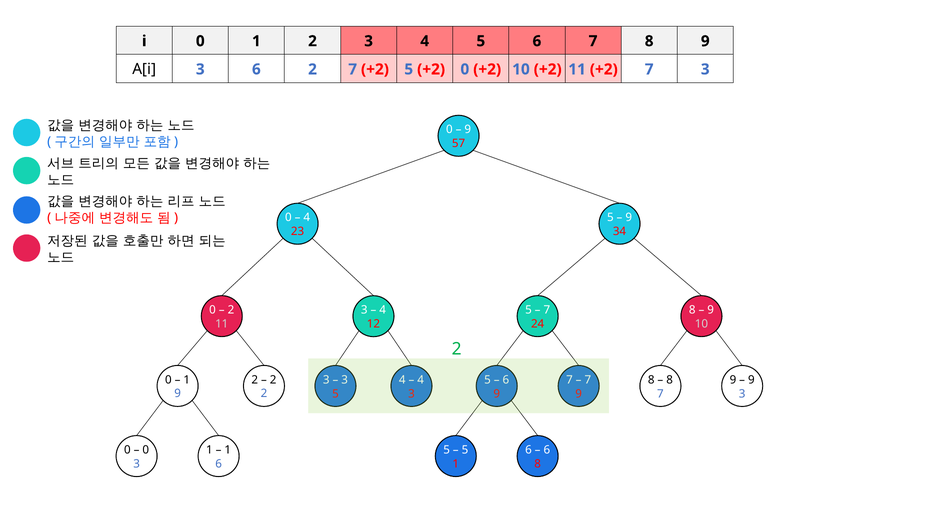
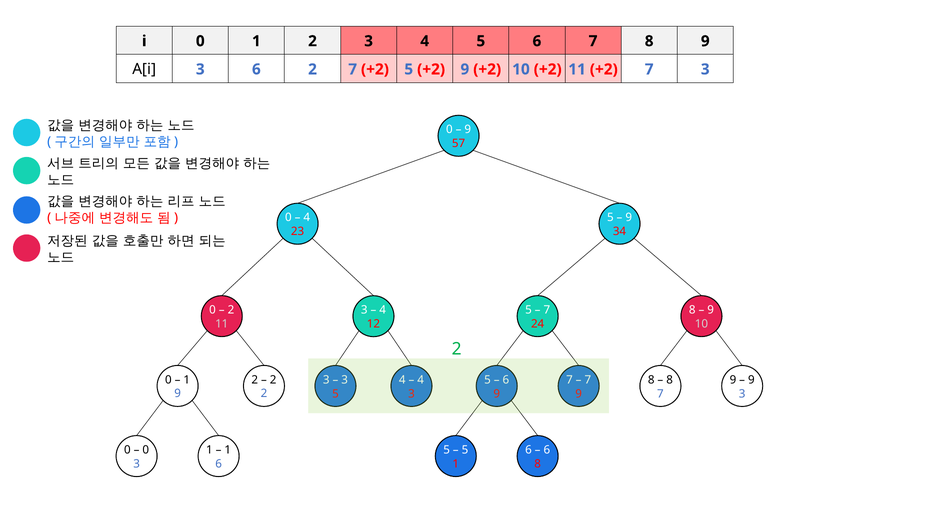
+2 0: 0 -> 9
